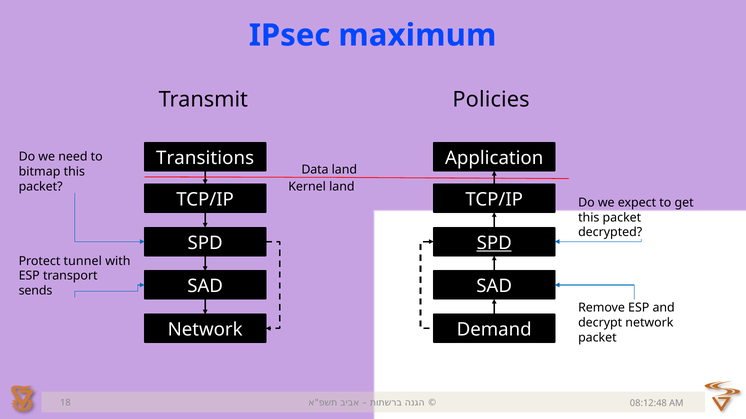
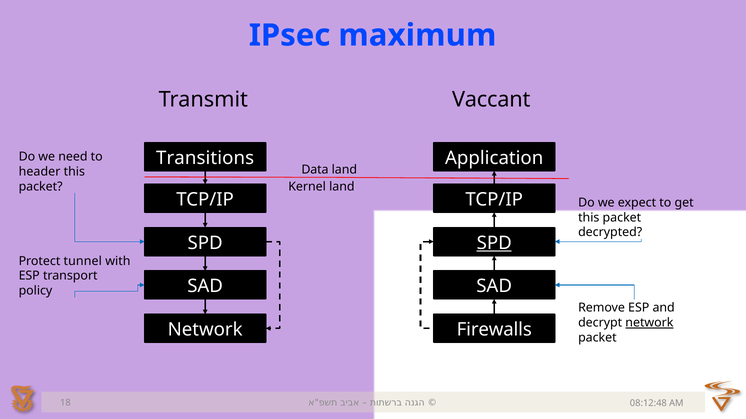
Policies: Policies -> Vaccant
bitmap: bitmap -> header
sends: sends -> policy
network at (649, 323) underline: none -> present
Demand: Demand -> Firewalls
